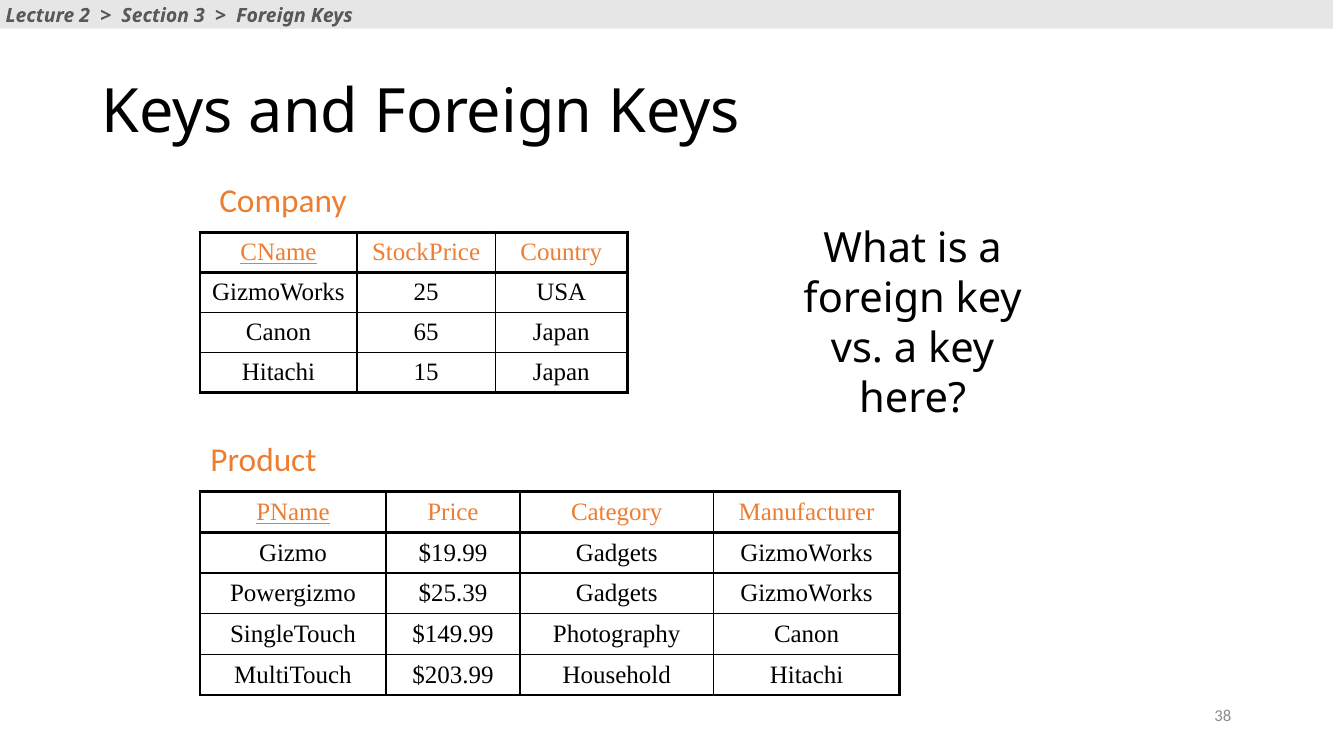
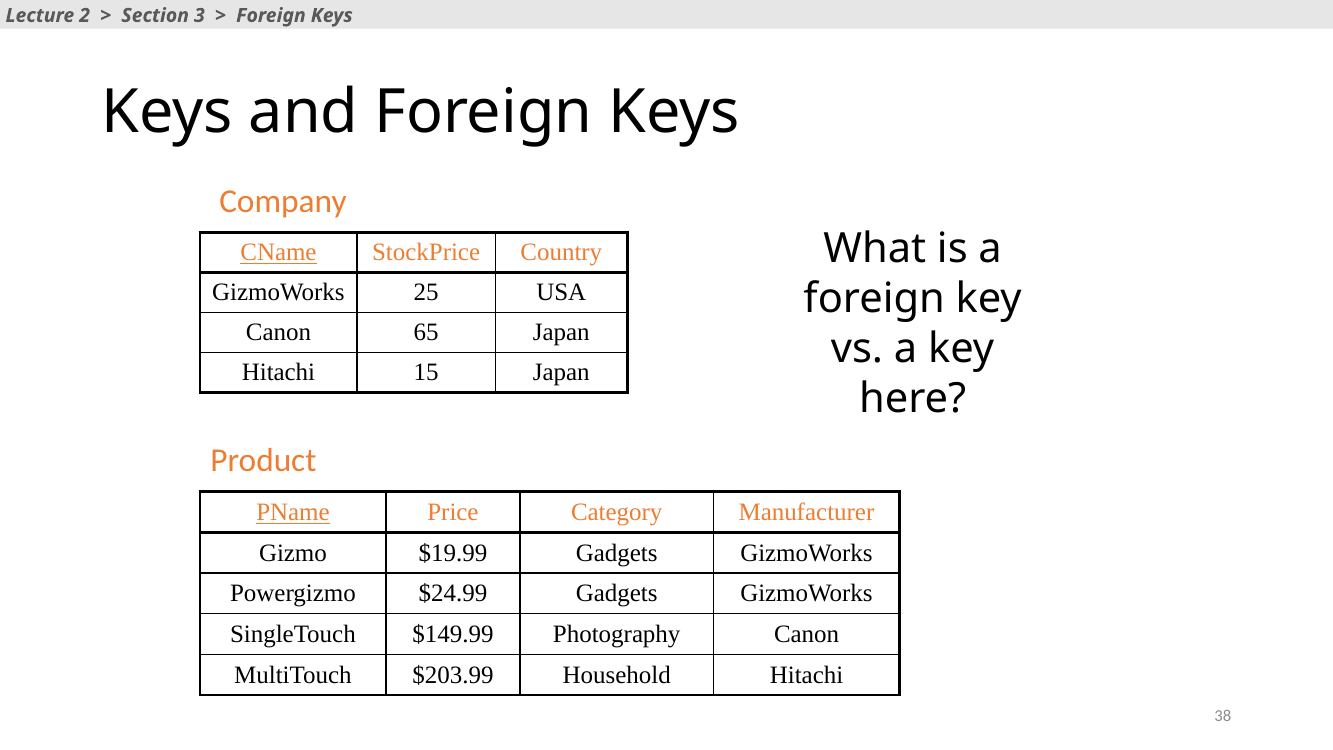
$25.39: $25.39 -> $24.99
